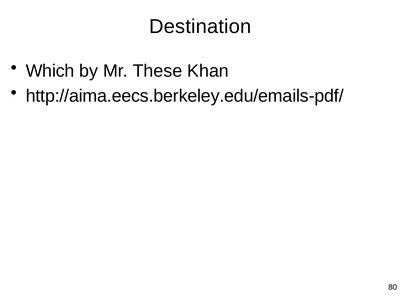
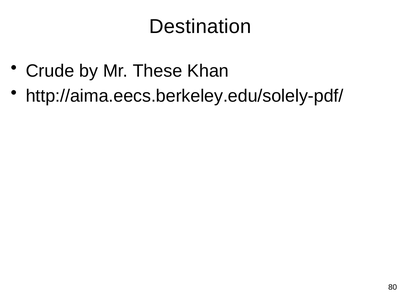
Which: Which -> Crude
http://aima.eecs.berkeley.edu/emails-pdf/: http://aima.eecs.berkeley.edu/emails-pdf/ -> http://aima.eecs.berkeley.edu/solely-pdf/
